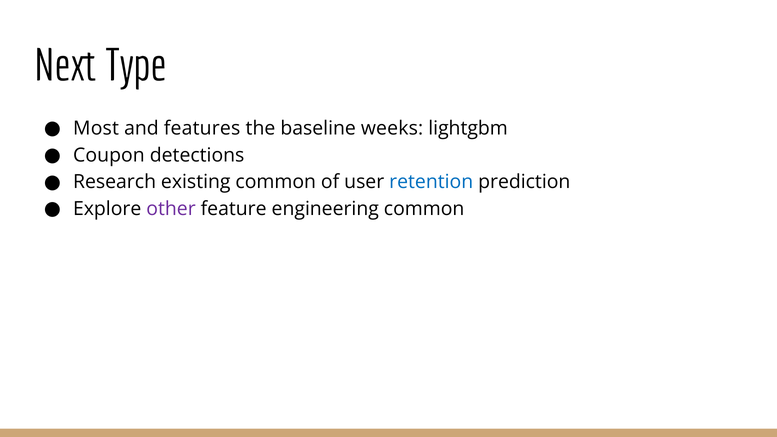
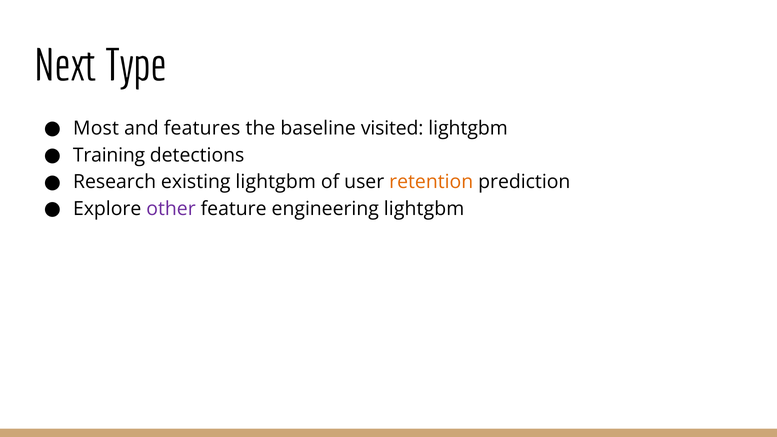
weeks: weeks -> visited
Coupon: Coupon -> Training
existing common: common -> lightgbm
retention colour: blue -> orange
engineering common: common -> lightgbm
